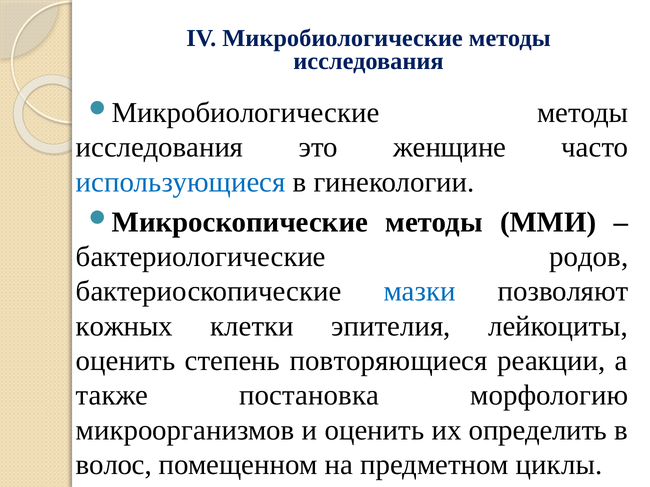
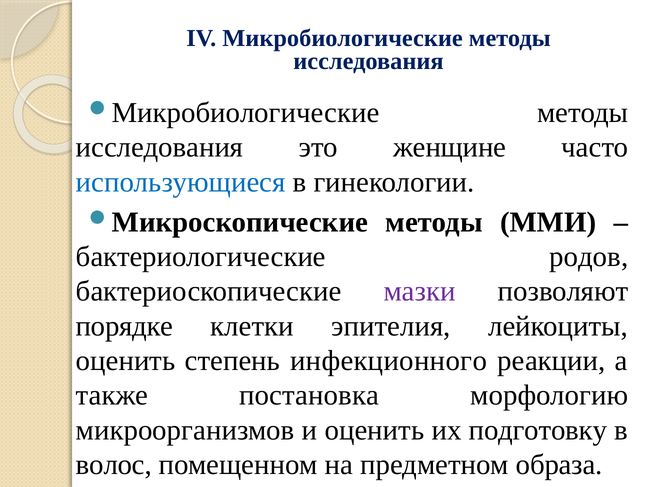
мазки colour: blue -> purple
кожных: кожных -> порядке
повторяющиеся: повторяющиеся -> инфекционного
определить: определить -> подготовку
циклы: циклы -> образа
